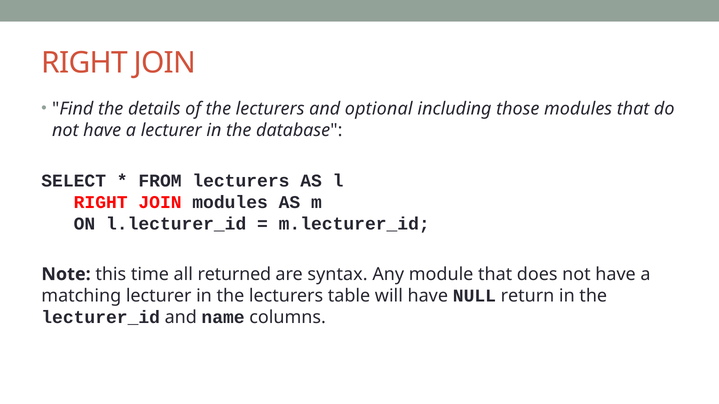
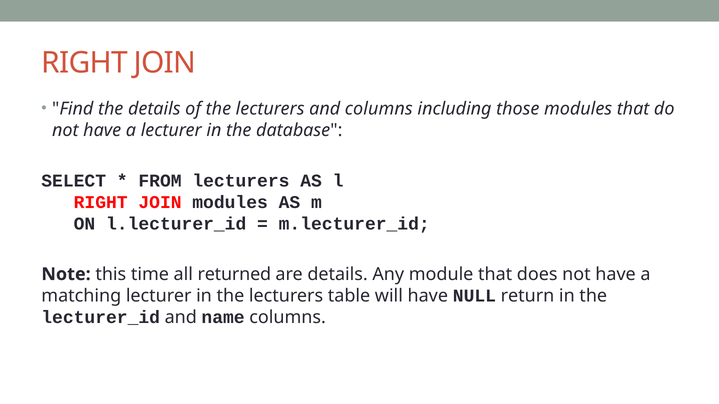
and optional: optional -> columns
are syntax: syntax -> details
